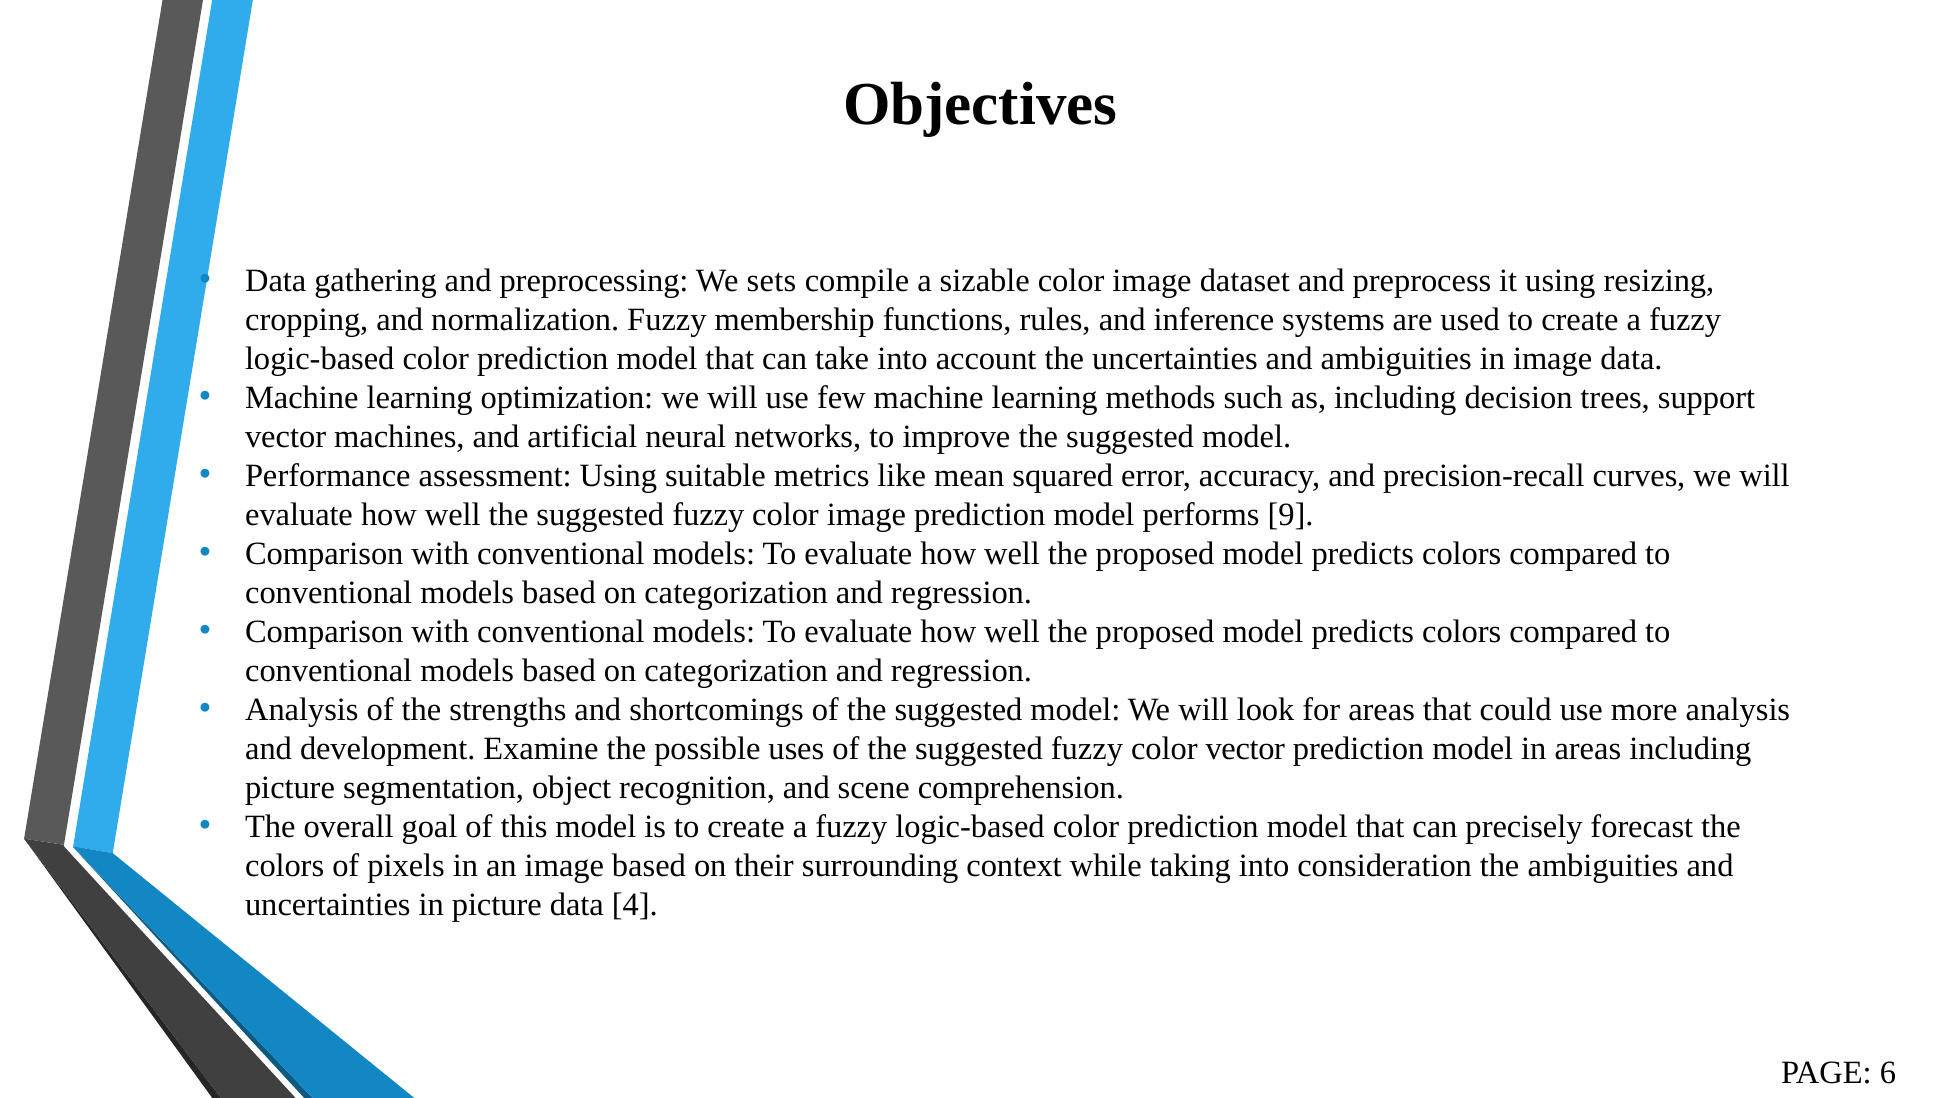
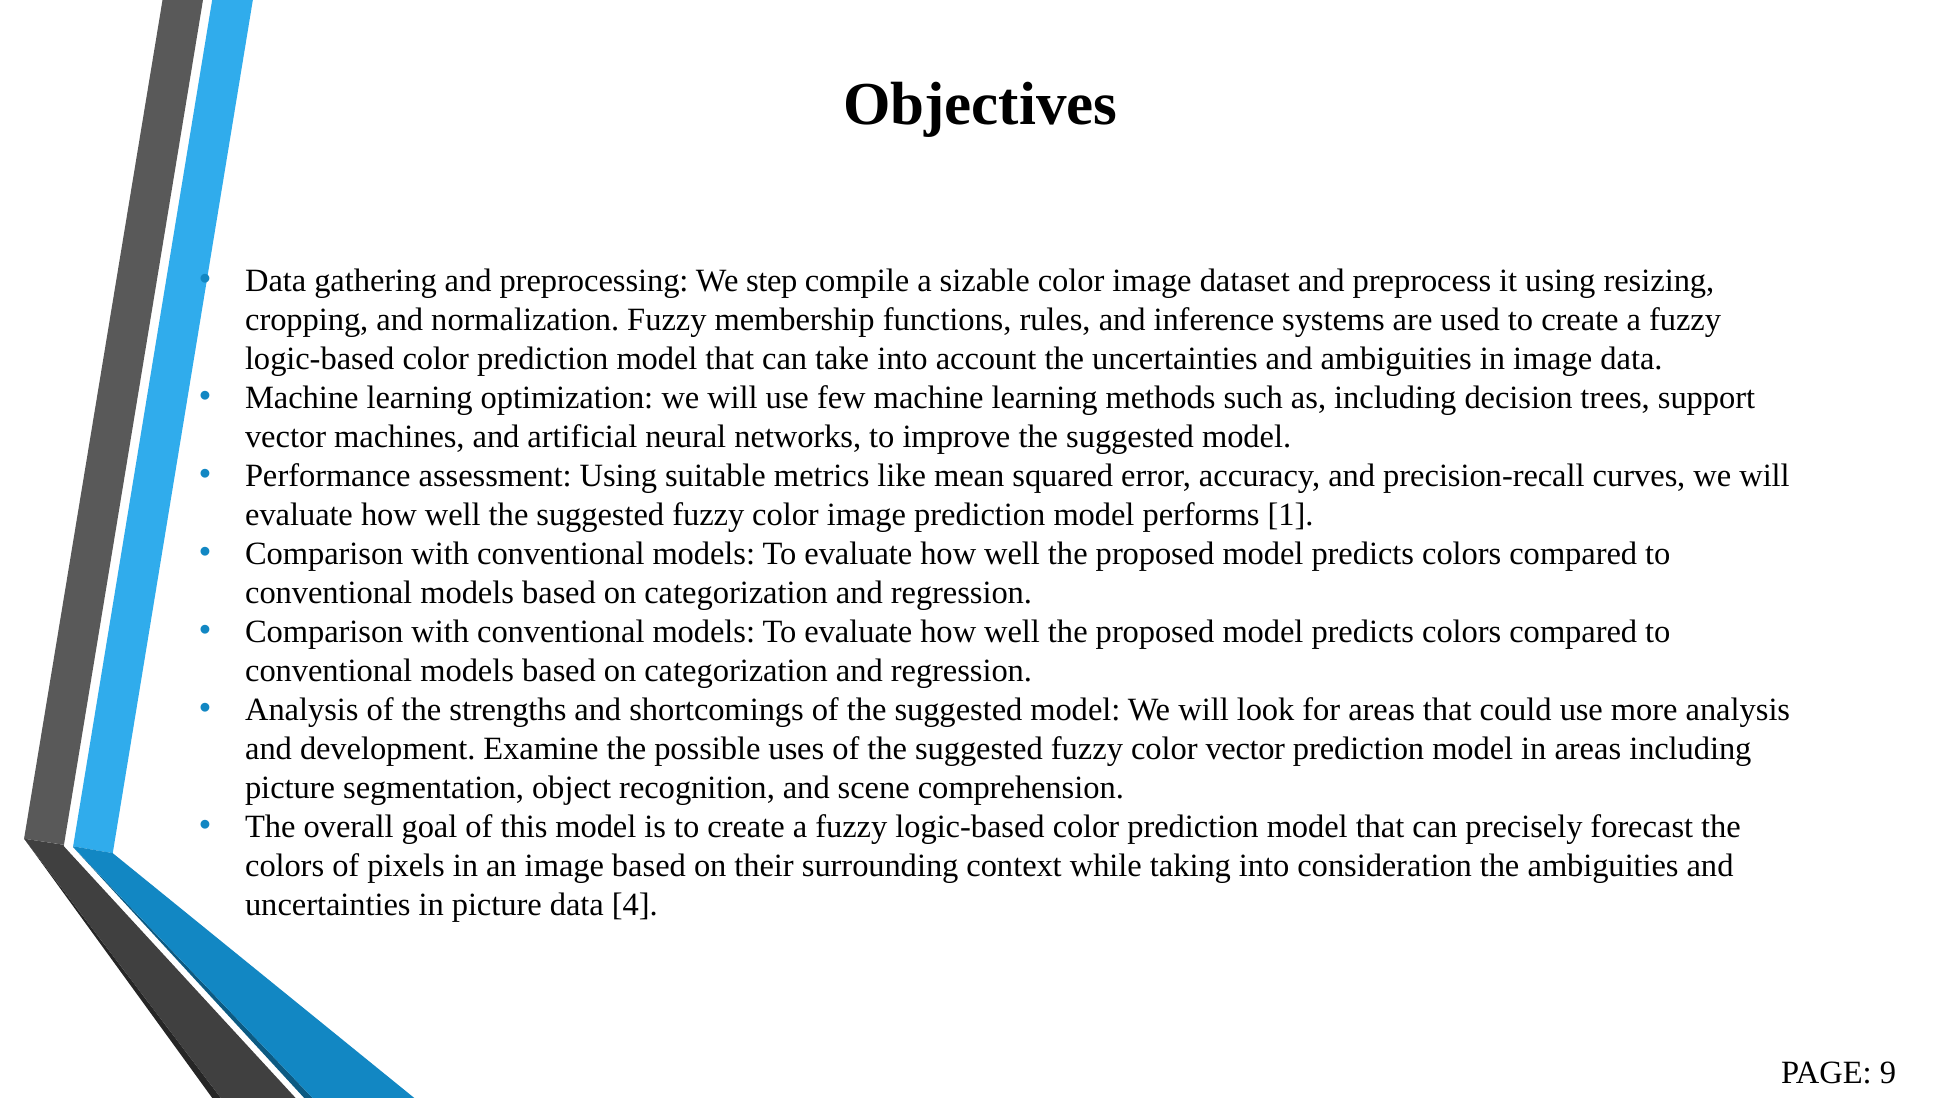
sets: sets -> step
9: 9 -> 1
6: 6 -> 9
